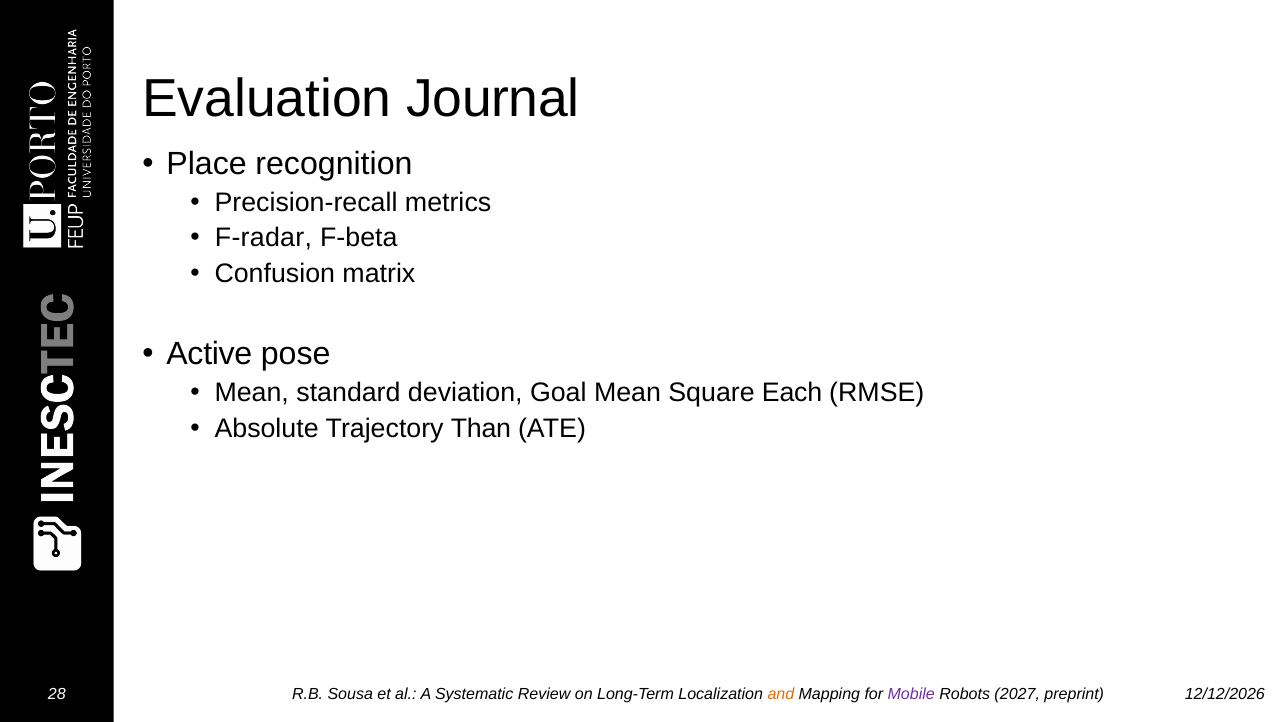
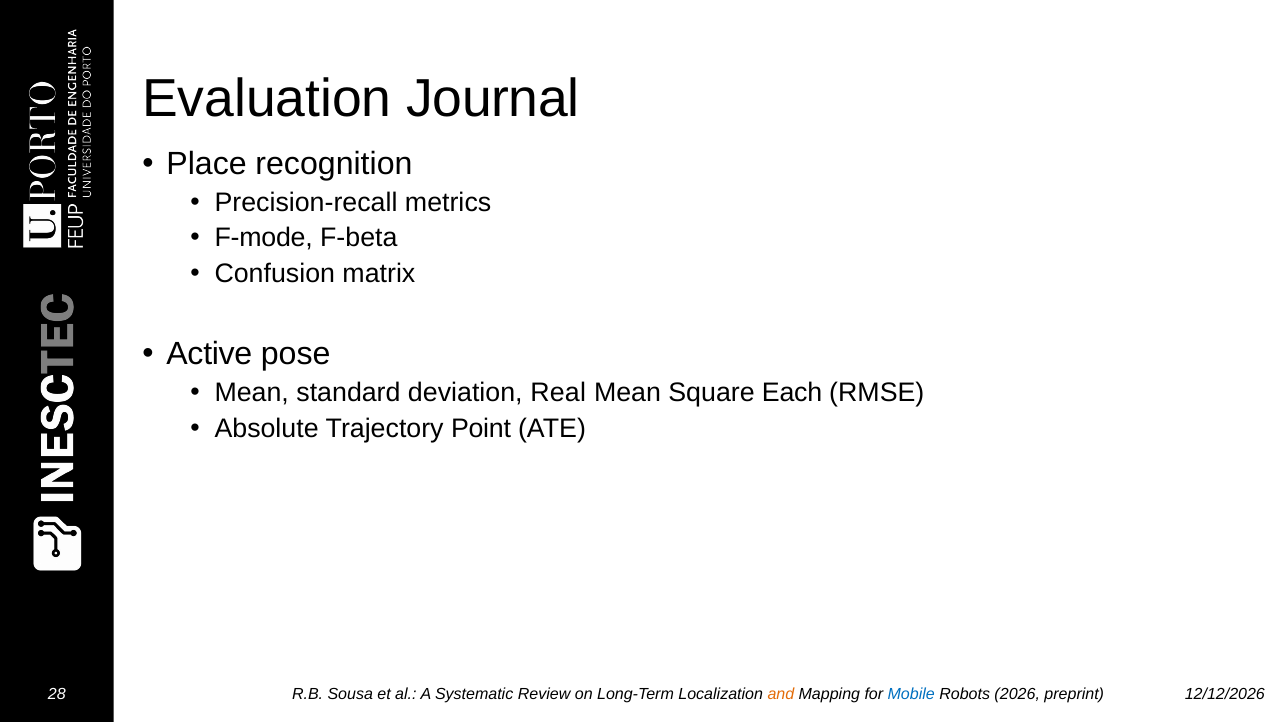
F-radar: F-radar -> F-mode
Goal: Goal -> Real
Than: Than -> Point
Mobile colour: purple -> blue
2027: 2027 -> 2026
